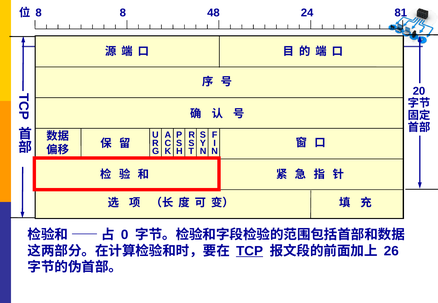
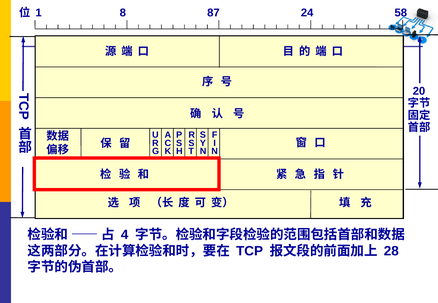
8 at (39, 13): 8 -> 1
48: 48 -> 87
81: 81 -> 58
0: 0 -> 4
TCP underline: present -> none
26: 26 -> 28
